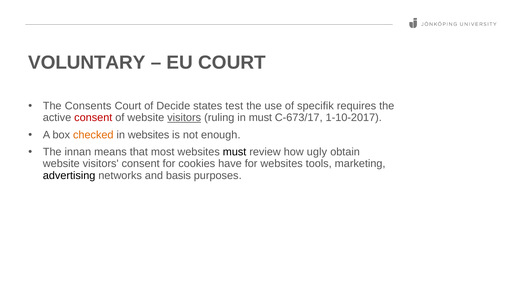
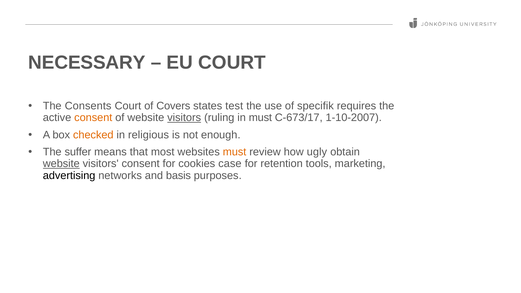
VOLUNTARY: VOLUNTARY -> NECESSARY
Decide: Decide -> Covers
consent at (93, 118) colour: red -> orange
1-10-2017: 1-10-2017 -> 1-10-2007
in websites: websites -> religious
innan: innan -> suffer
must at (235, 152) colour: black -> orange
website at (61, 164) underline: none -> present
have: have -> case
for websites: websites -> retention
